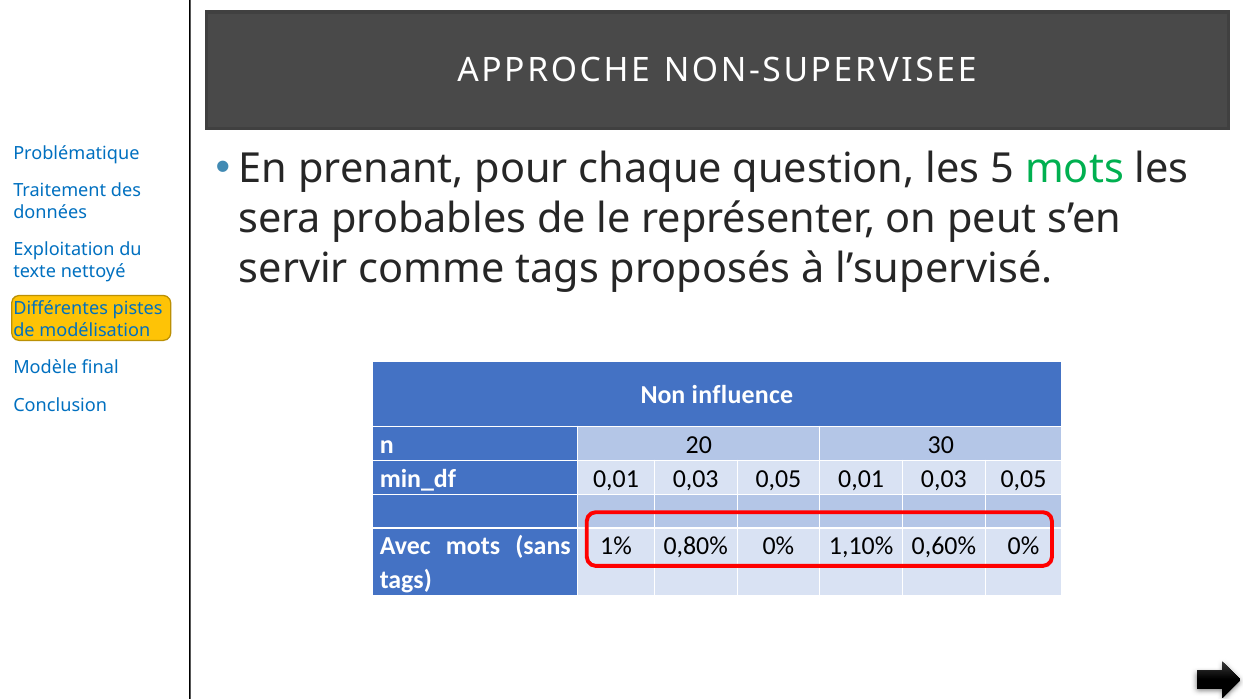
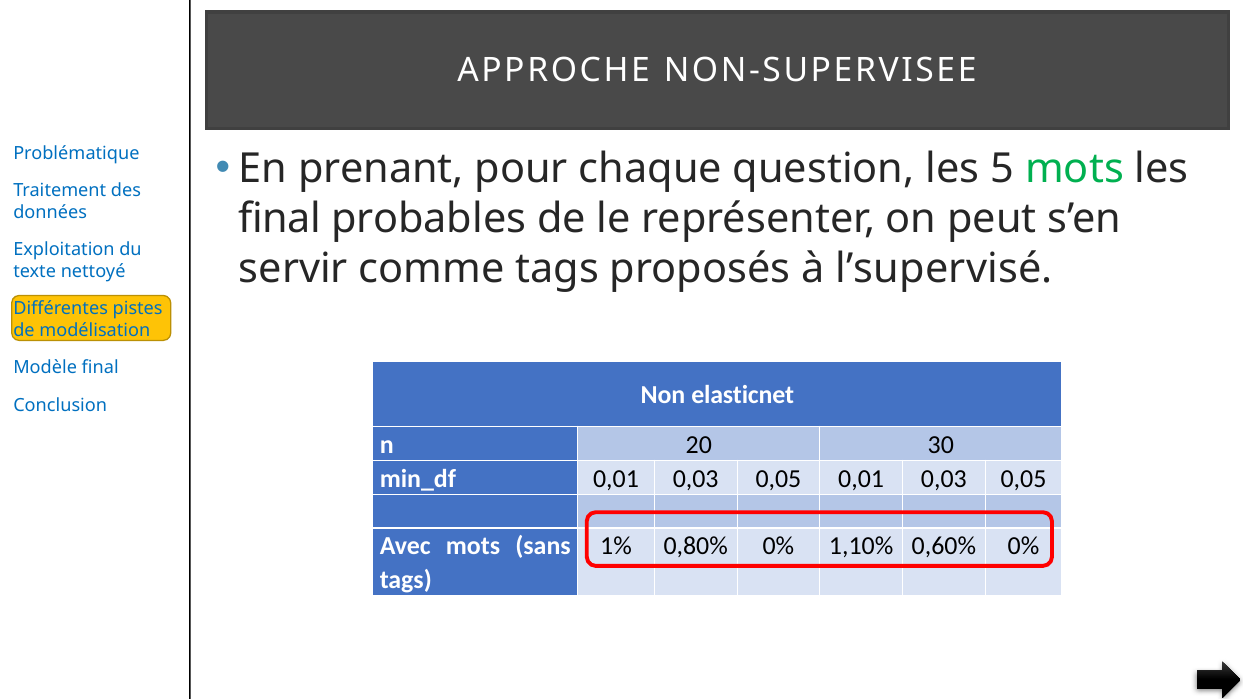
sera at (280, 219): sera -> final
influence: influence -> elasticnet
